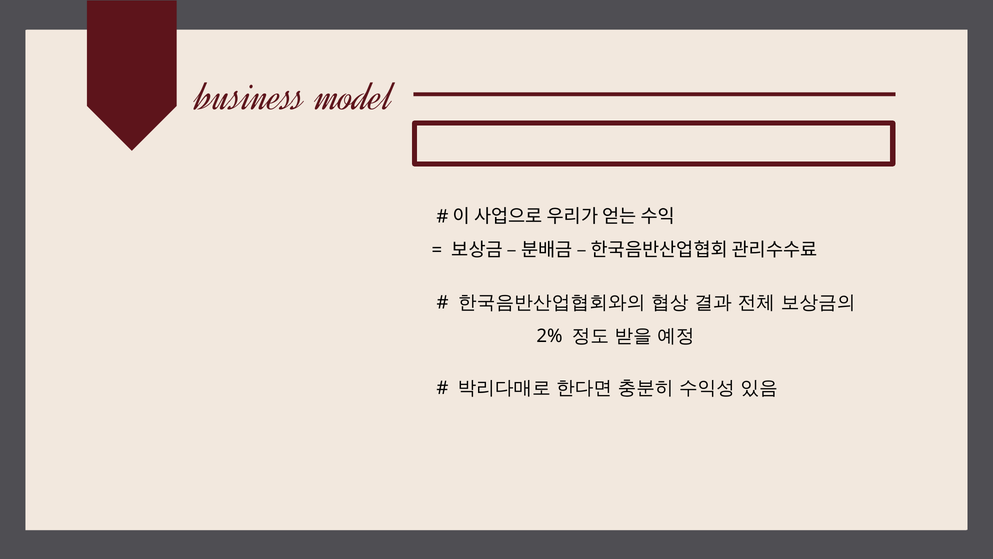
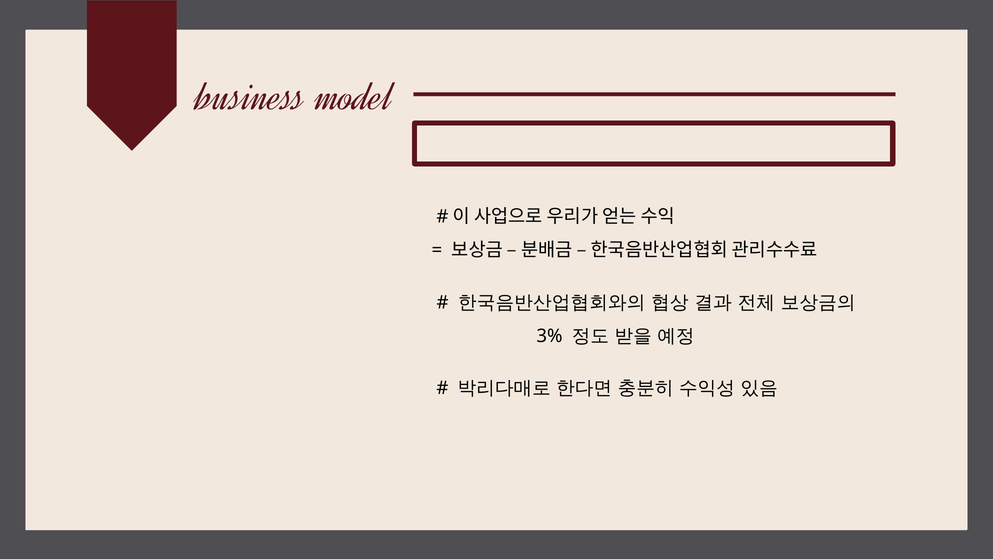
2%: 2% -> 3%
